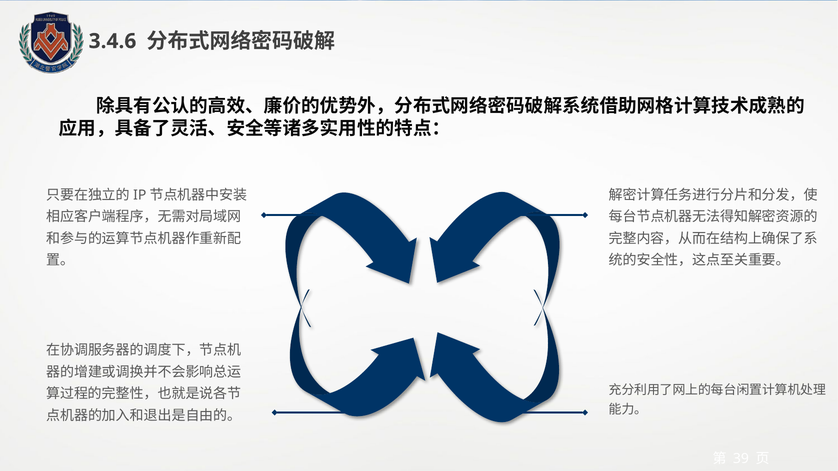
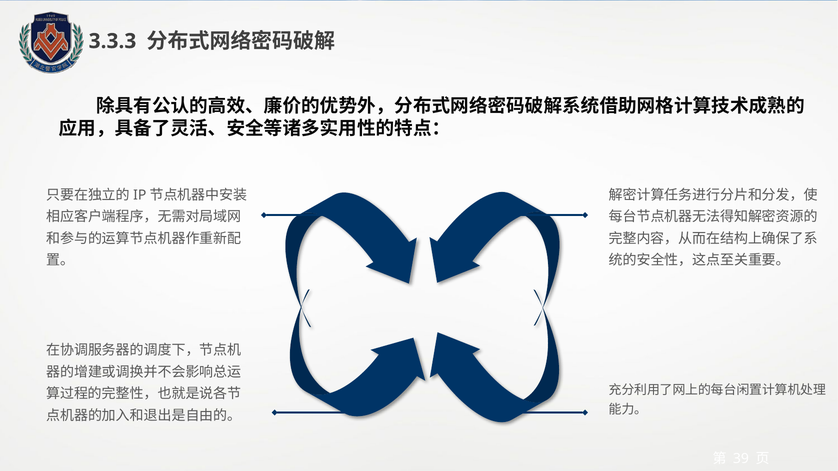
3.4.6: 3.4.6 -> 3.3.3
